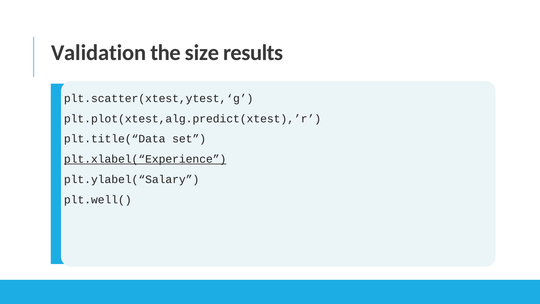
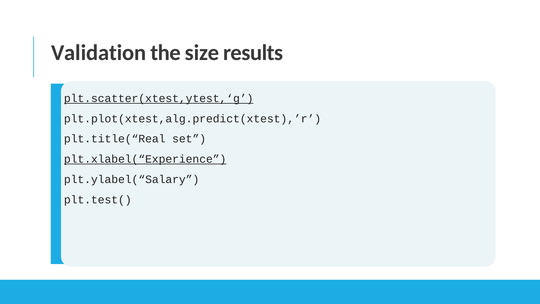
plt.scatter(xtest,ytest,‘g underline: none -> present
plt.title(“Data: plt.title(“Data -> plt.title(“Real
plt.well(: plt.well( -> plt.test(
